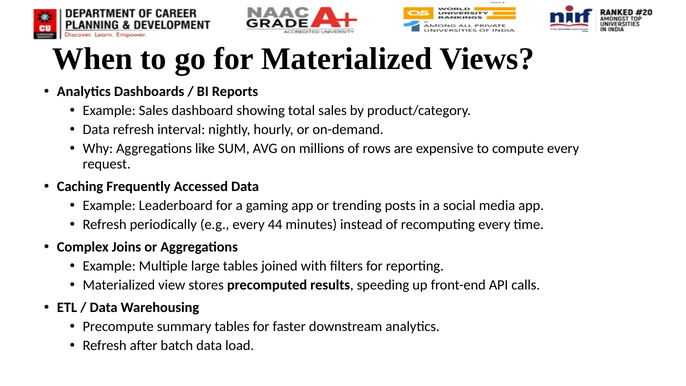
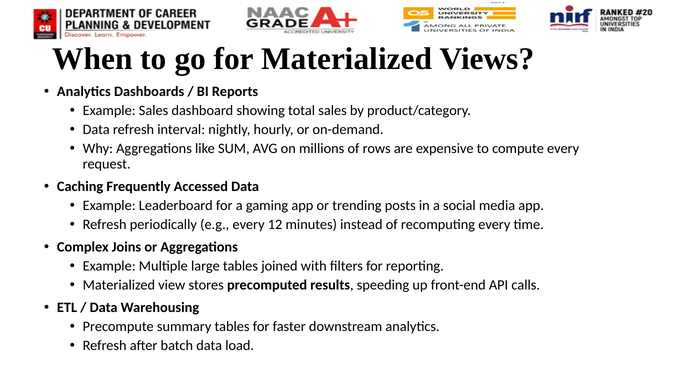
44: 44 -> 12
